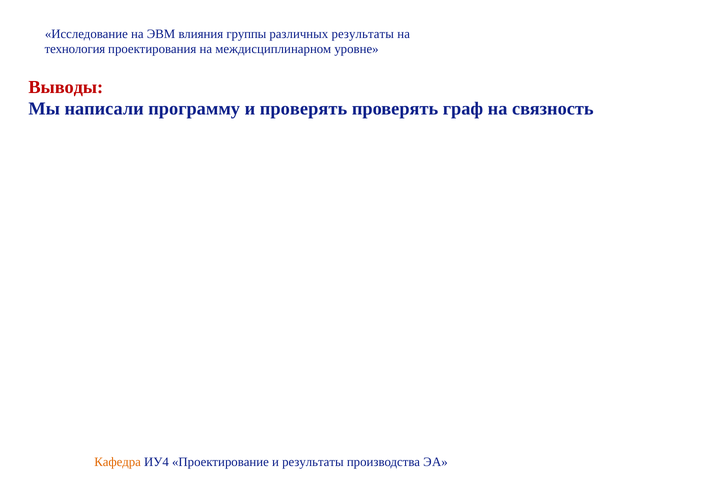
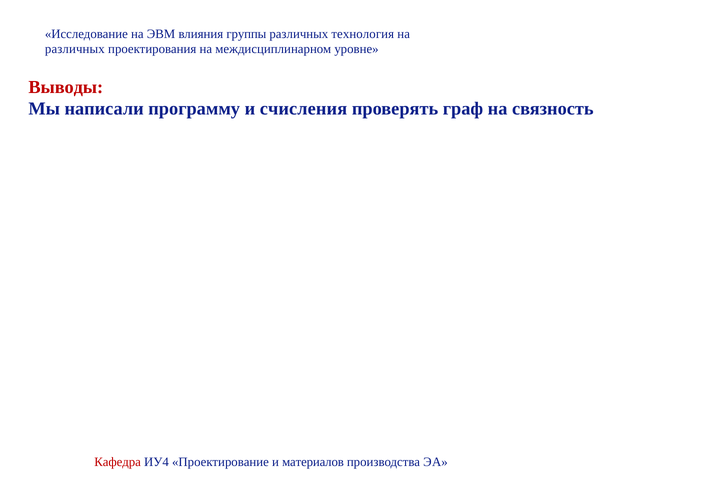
различных результаты: результаты -> технология
технология at (75, 49): технология -> различных
и проверять: проверять -> счисления
Кафедра colour: orange -> red
и результаты: результаты -> материалов
